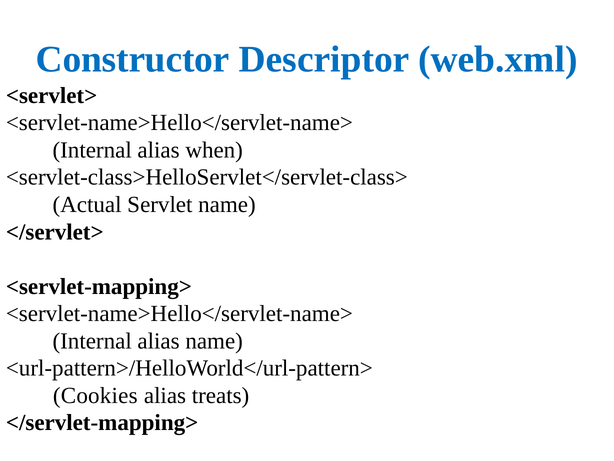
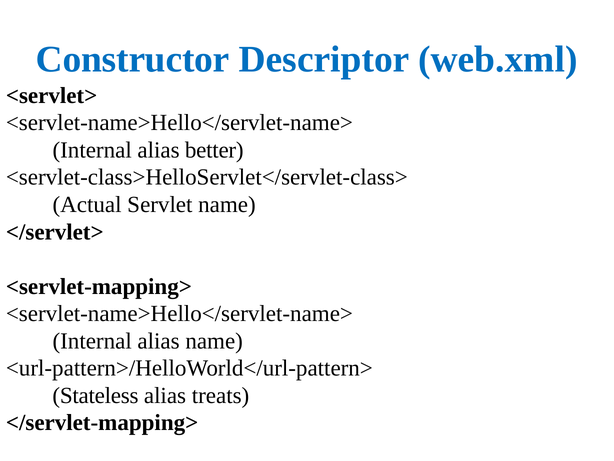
when: when -> better
Cookies: Cookies -> Stateless
